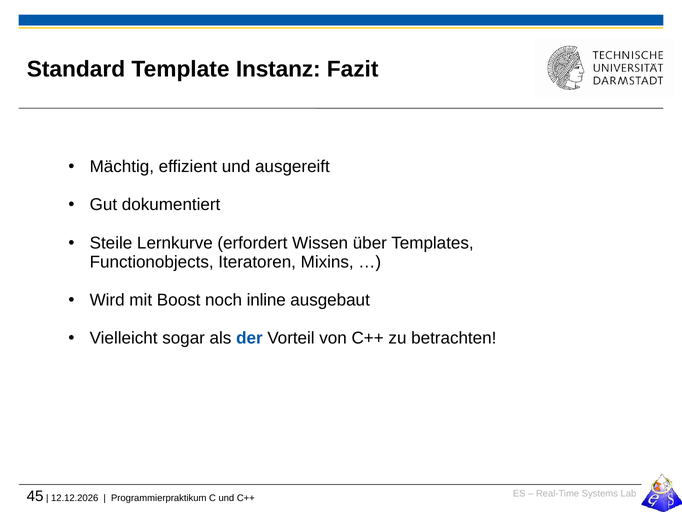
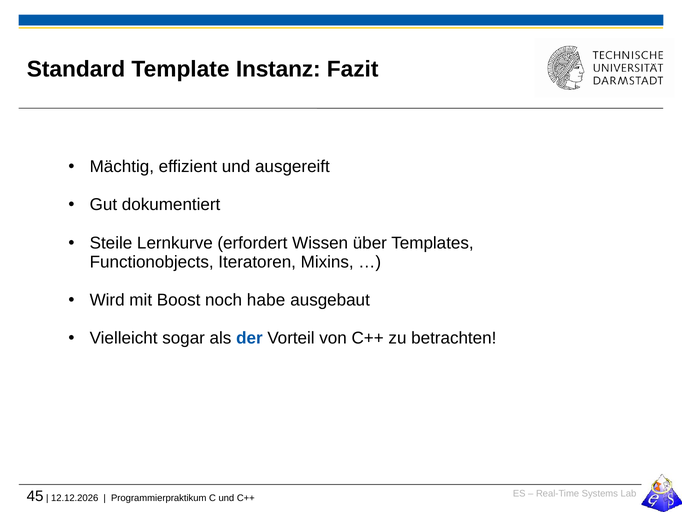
inline: inline -> habe
